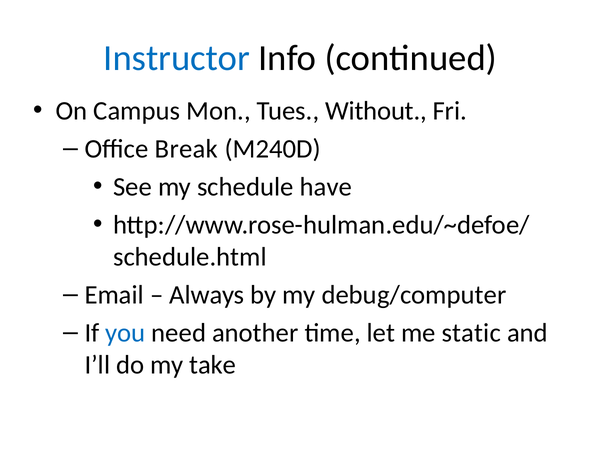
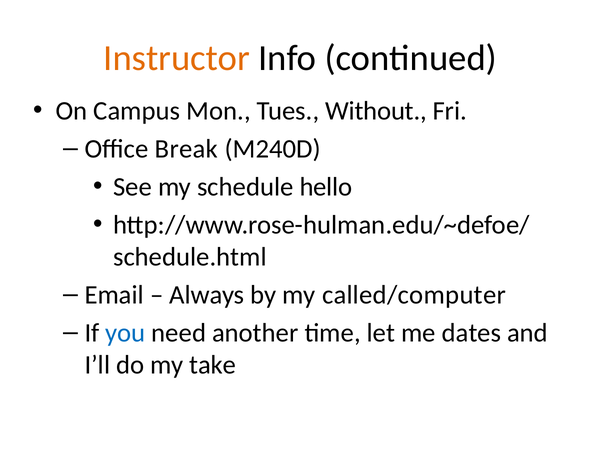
Instructor colour: blue -> orange
have: have -> hello
debug/computer: debug/computer -> called/computer
static: static -> dates
